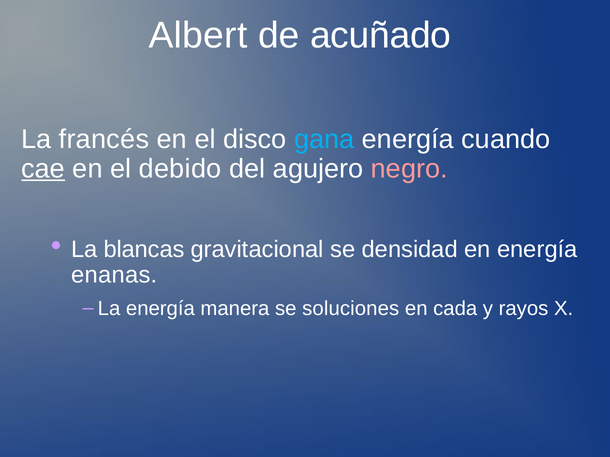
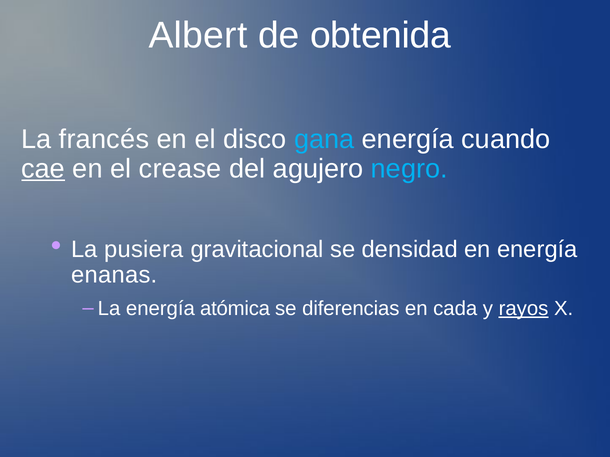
acuñado: acuñado -> obtenida
debido: debido -> crease
negro colour: pink -> light blue
blancas: blancas -> pusiera
manera: manera -> atómica
soluciones: soluciones -> diferencias
rayos underline: none -> present
